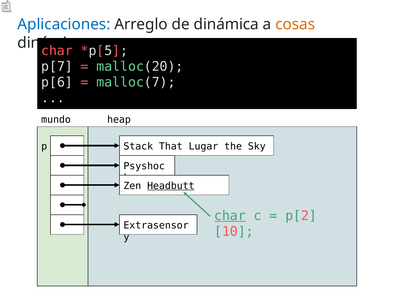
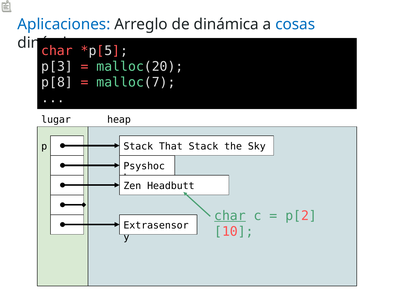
cosas colour: orange -> blue
p[7: p[7 -> p[3
p[6: p[6 -> p[8
mundo: mundo -> lugar
That Lugar: Lugar -> Stack
Headbutt underline: present -> none
